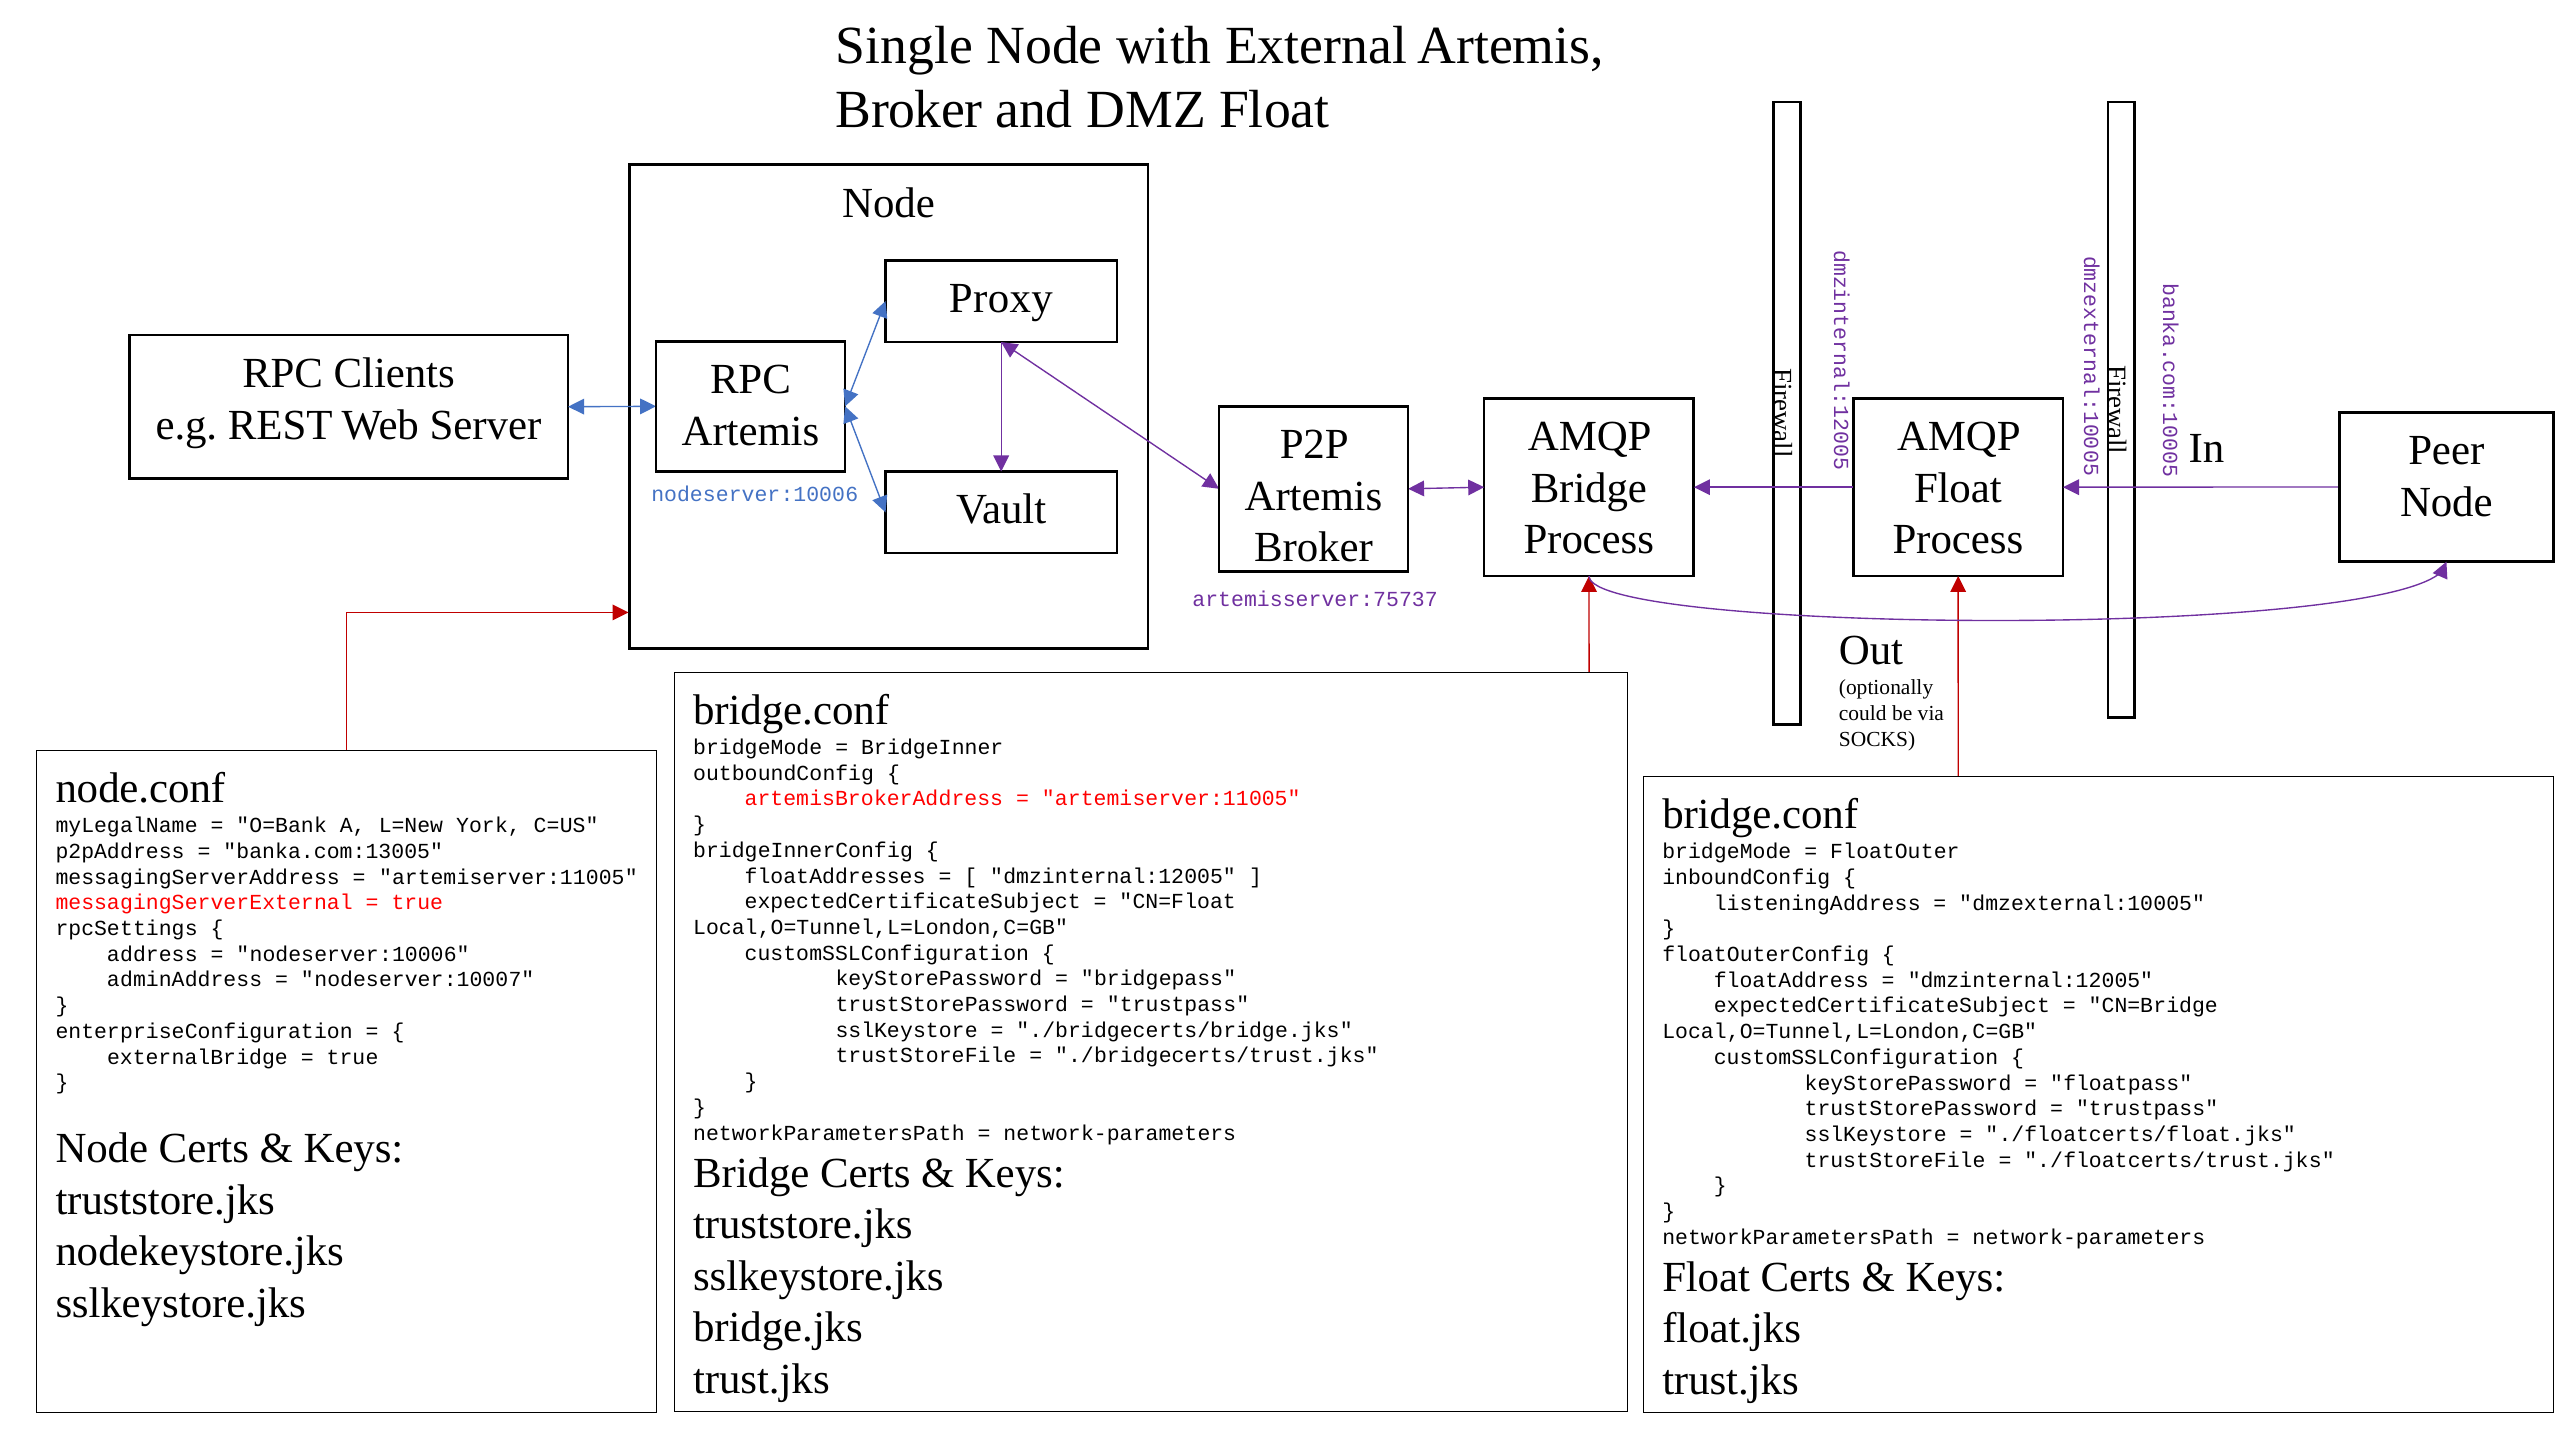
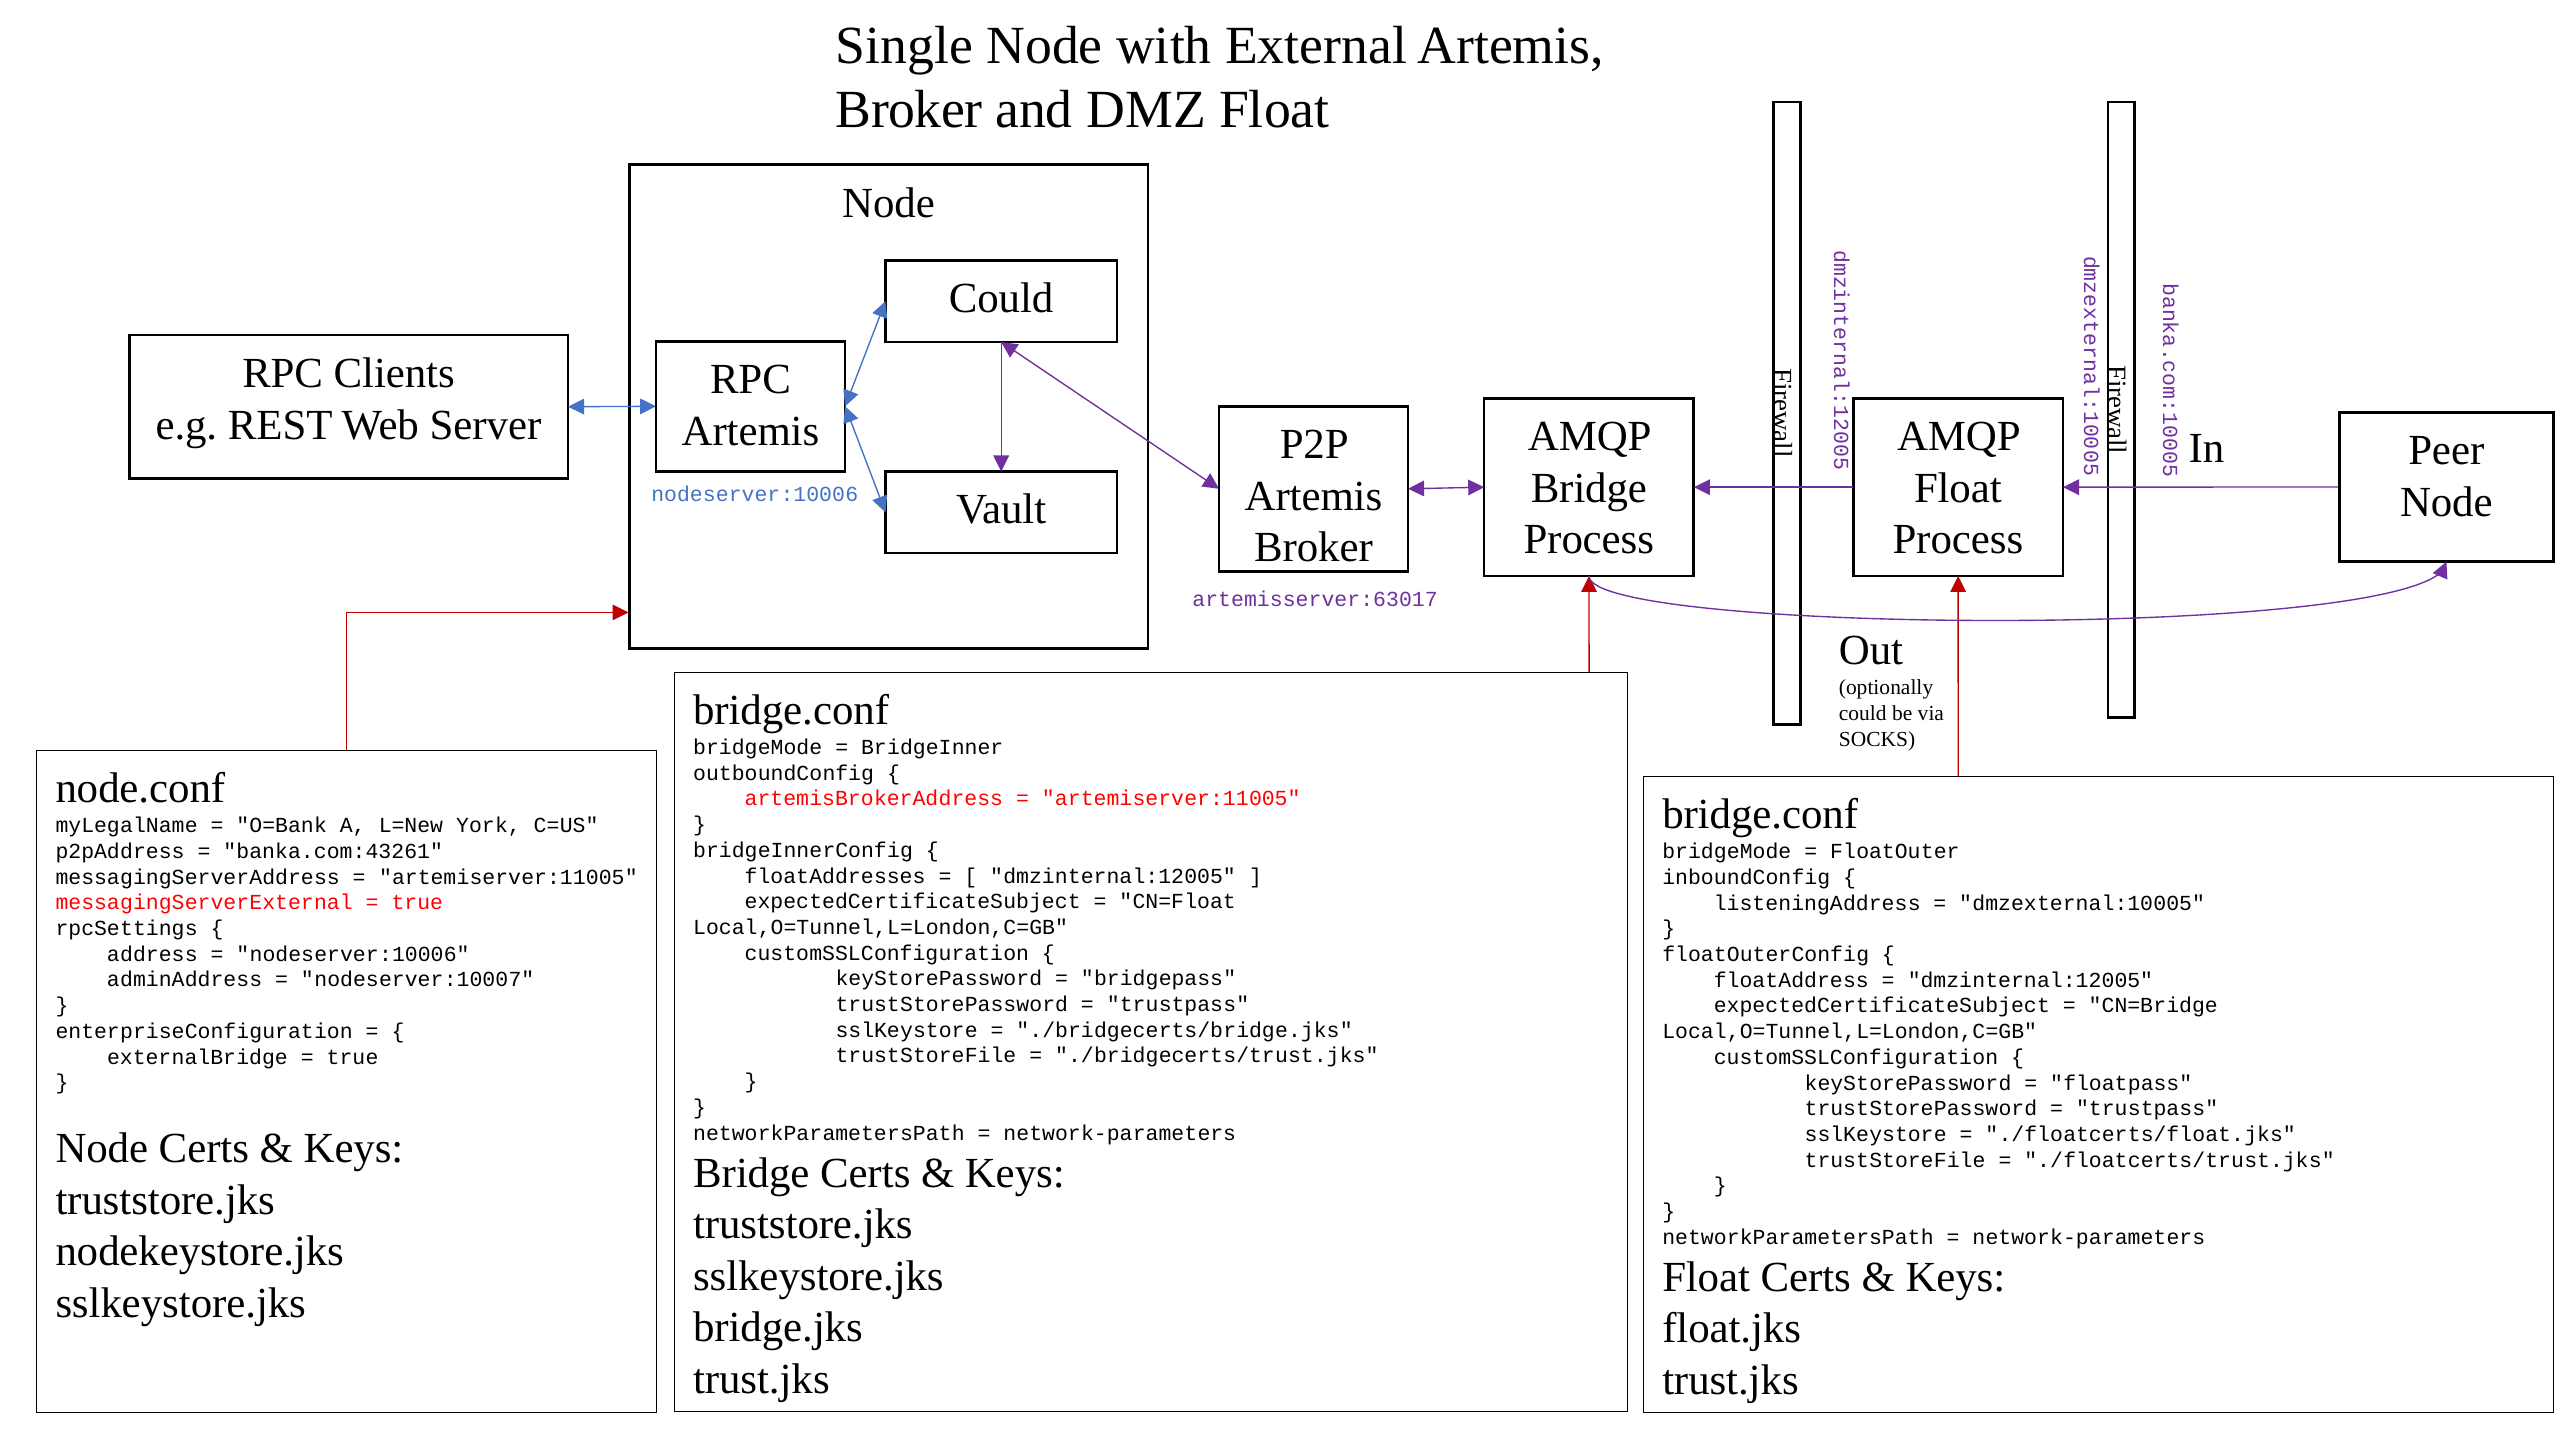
Proxy at (1001, 299): Proxy -> Could
artemisserver:75737: artemisserver:75737 -> artemisserver:63017
banka.com:13005: banka.com:13005 -> banka.com:43261
